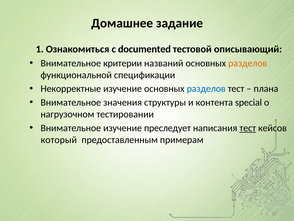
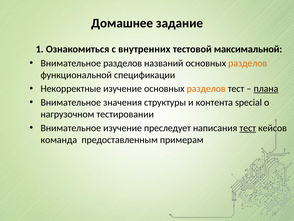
documented: documented -> внутренних
описывающий: описывающий -> максимальной
Внимательное критерии: критерии -> разделов
разделов at (206, 89) colour: blue -> orange
плана underline: none -> present
который: который -> команда
